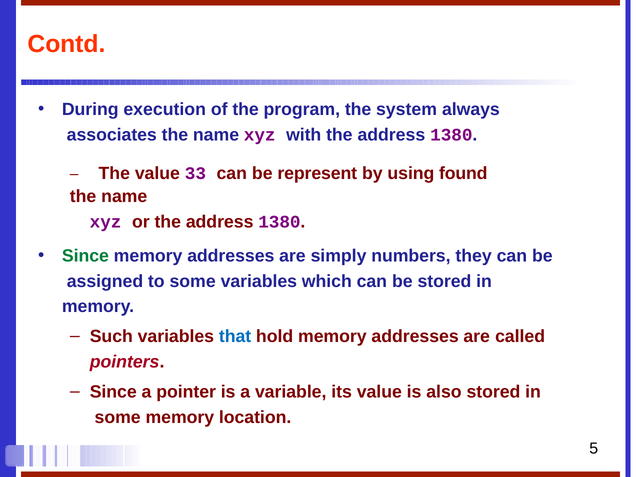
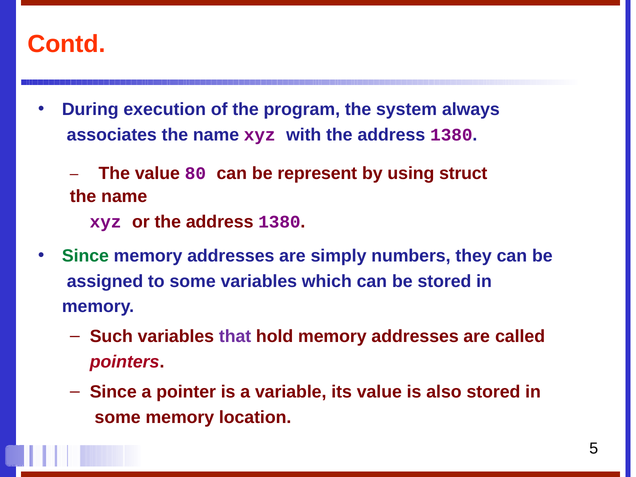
33: 33 -> 80
found: found -> struct
that colour: blue -> purple
